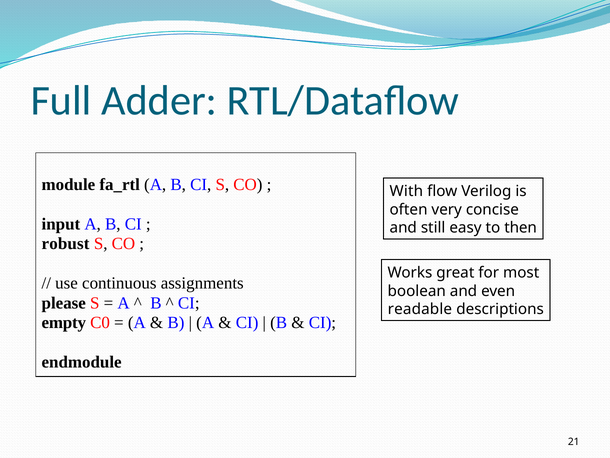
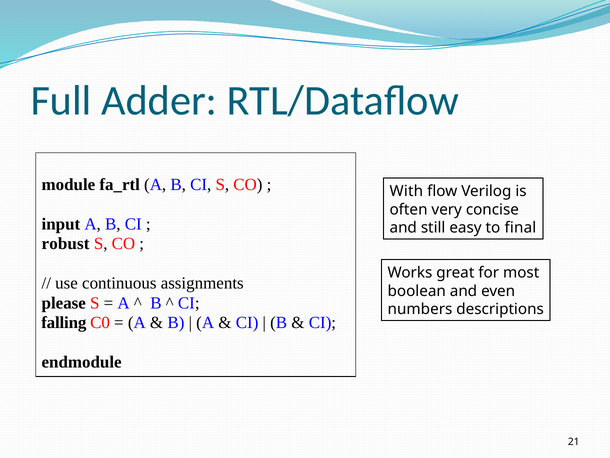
then: then -> final
readable: readable -> numbers
empty: empty -> falling
